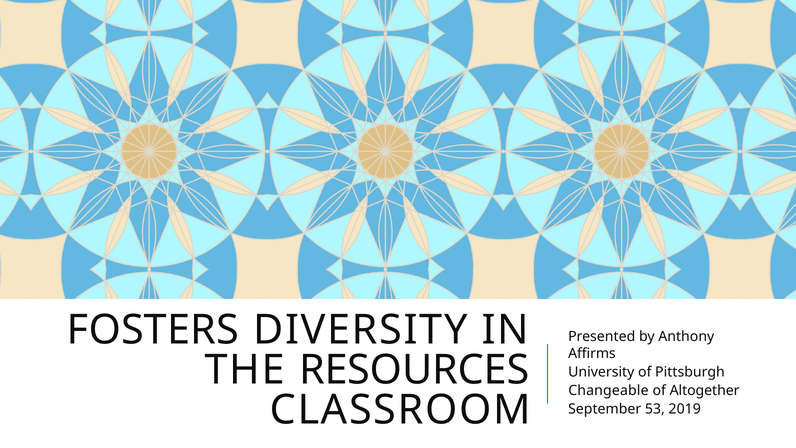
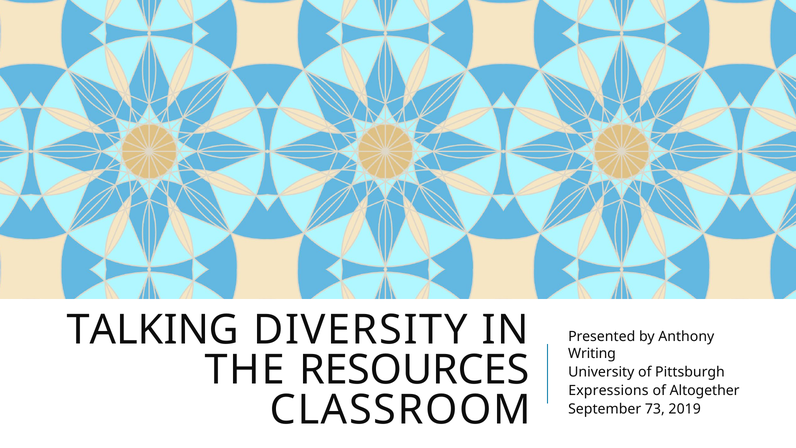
FOSTERS: FOSTERS -> TALKING
Affirms: Affirms -> Writing
Changeable: Changeable -> Expressions
53: 53 -> 73
